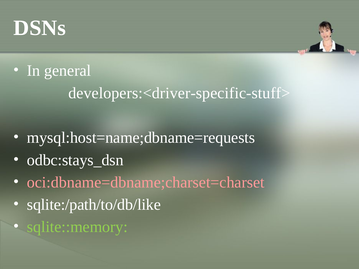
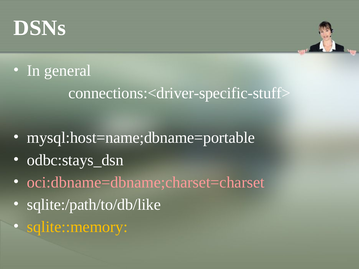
developers:<driver-specific-stuff>: developers:<driver-specific-stuff> -> connections:<driver-specific-stuff>
mysql:host=name;dbname=requests: mysql:host=name;dbname=requests -> mysql:host=name;dbname=portable
sqlite::memory colour: light green -> yellow
